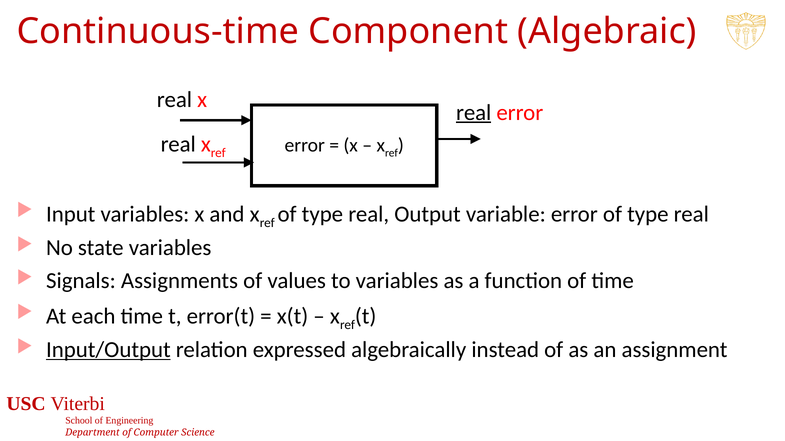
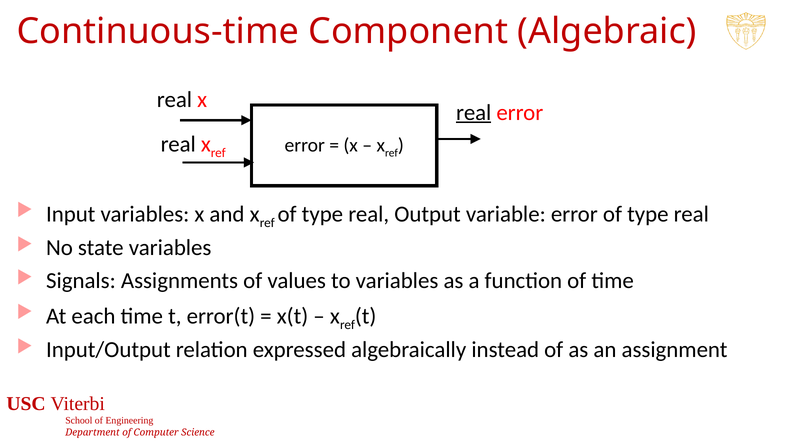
Input/Output underline: present -> none
